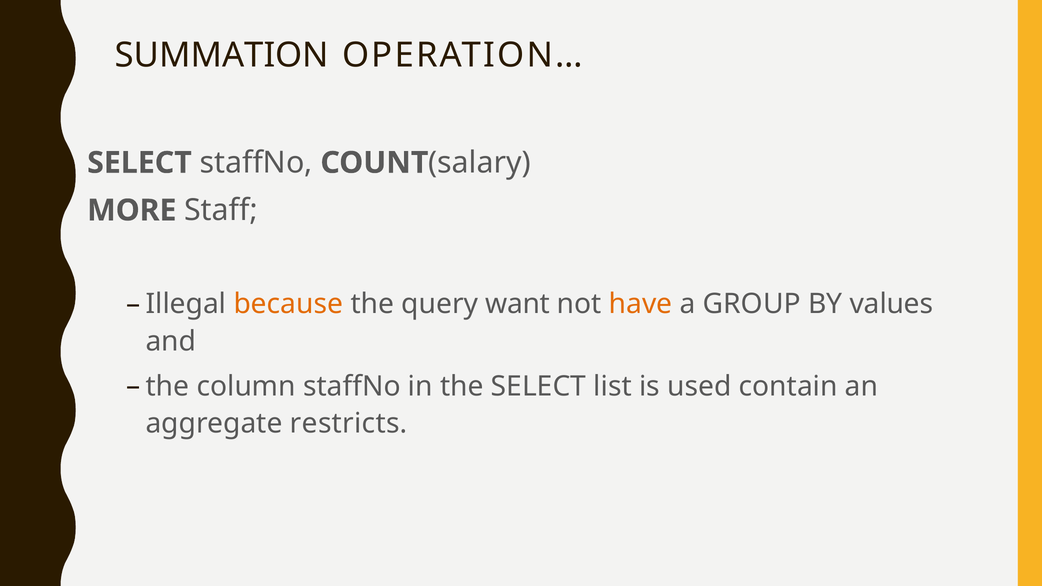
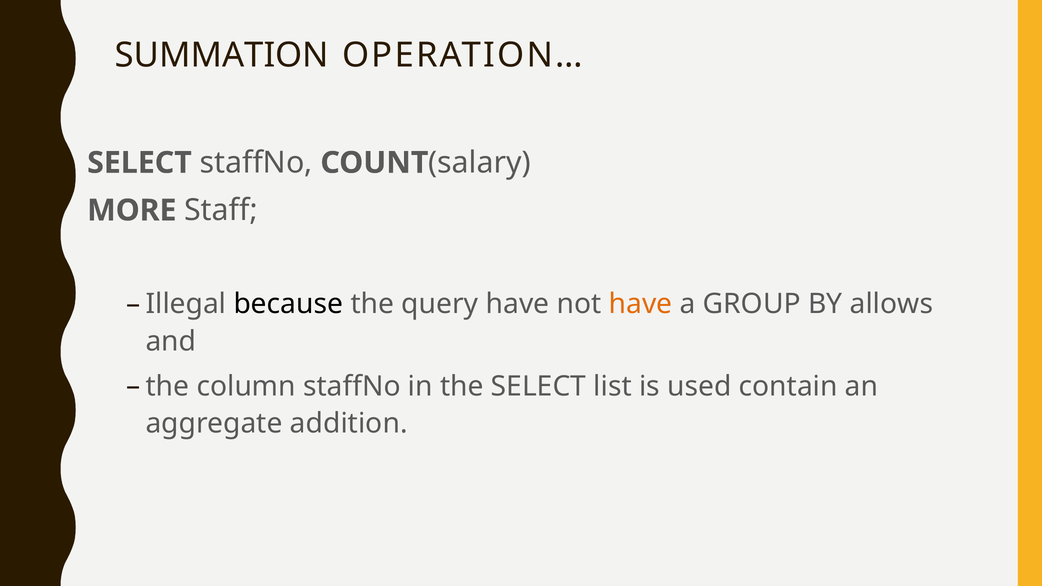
because colour: orange -> black
query want: want -> have
values: values -> allows
restricts: restricts -> addition
